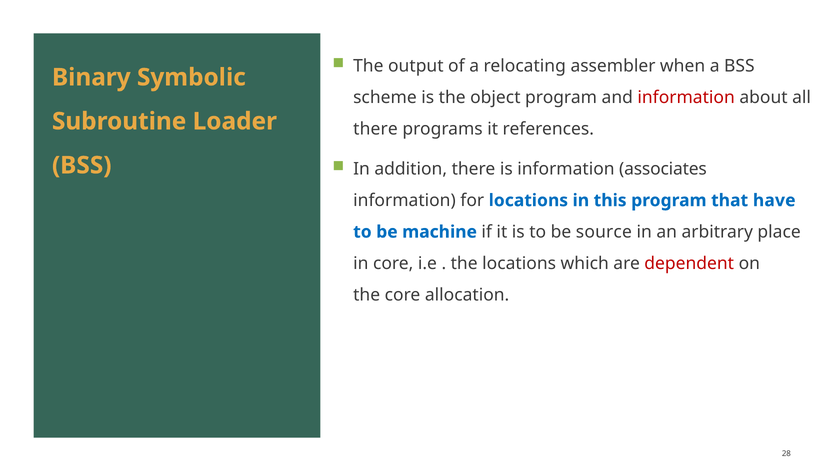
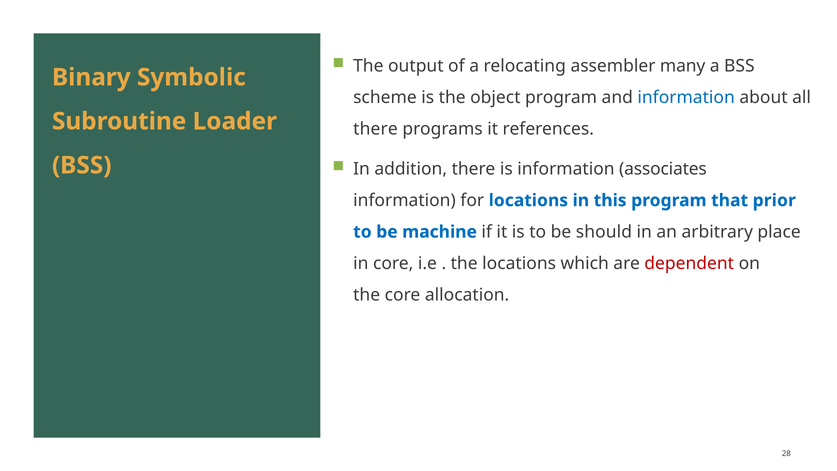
when: when -> many
information at (686, 97) colour: red -> blue
have: have -> prior
source: source -> should
